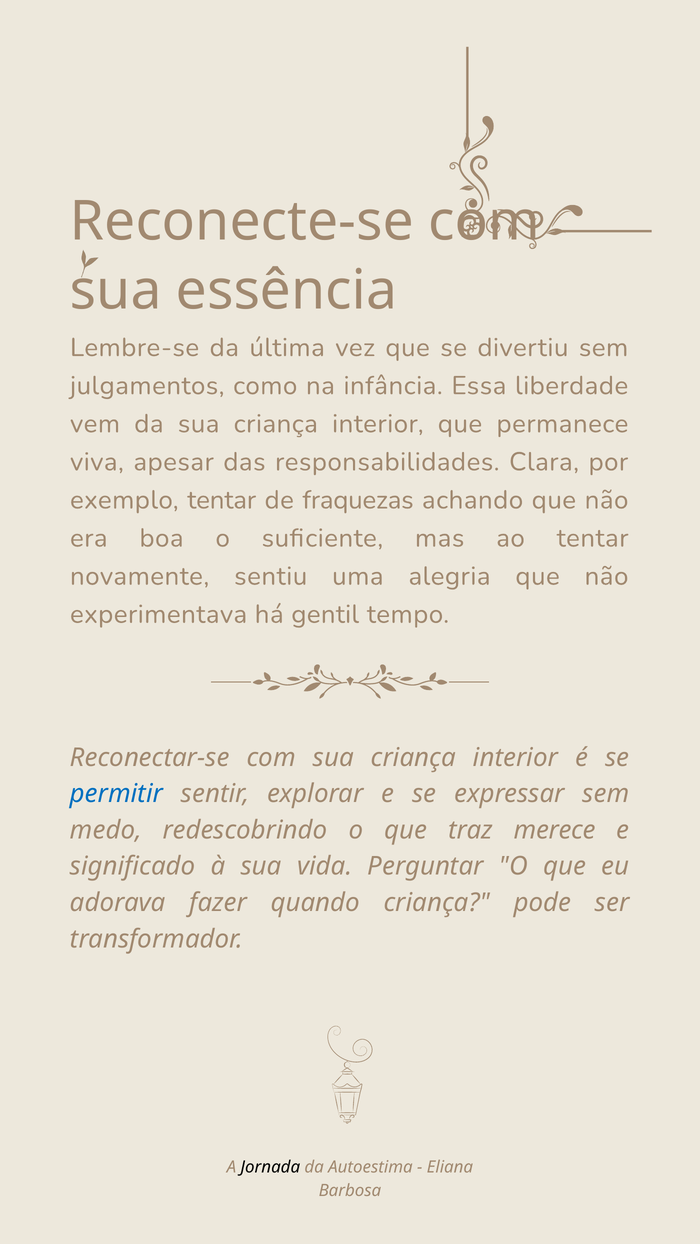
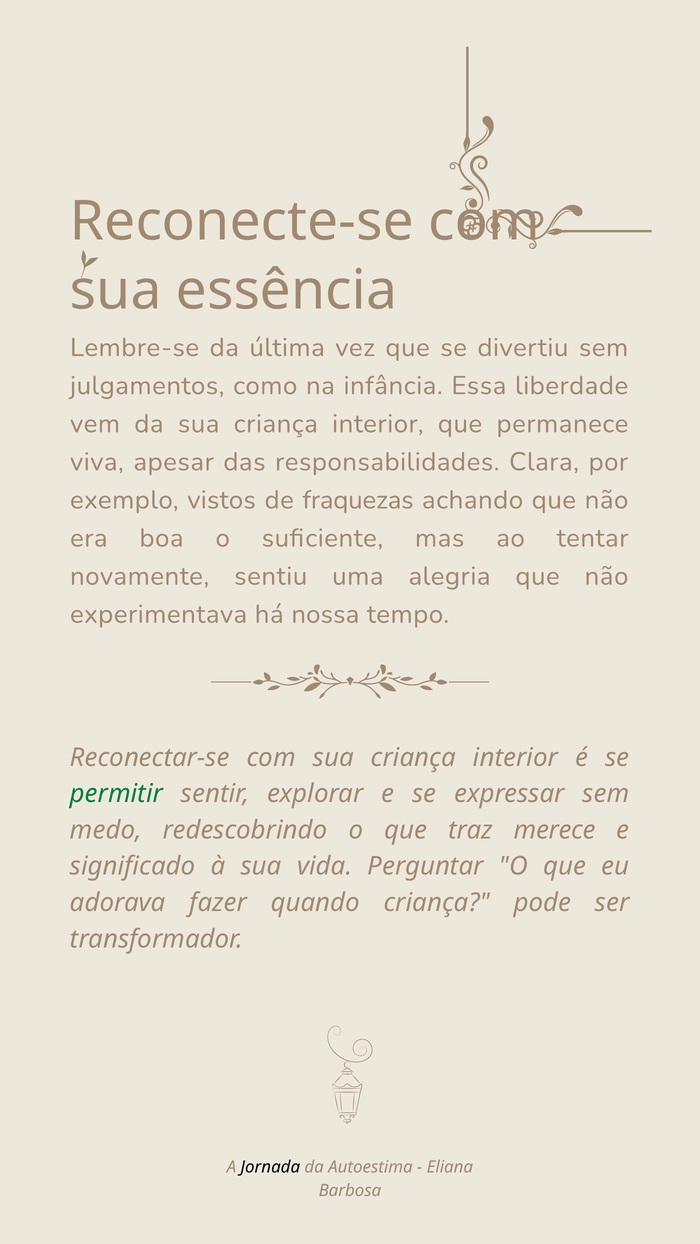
exemplo tentar: tentar -> vistos
gentil: gentil -> nossa
permitir colour: blue -> green
